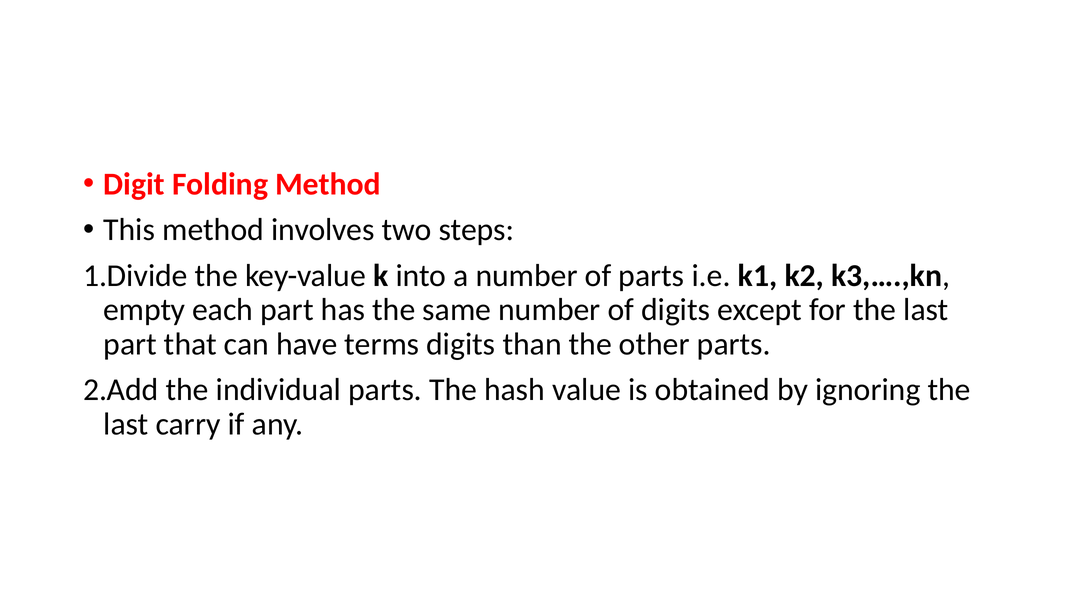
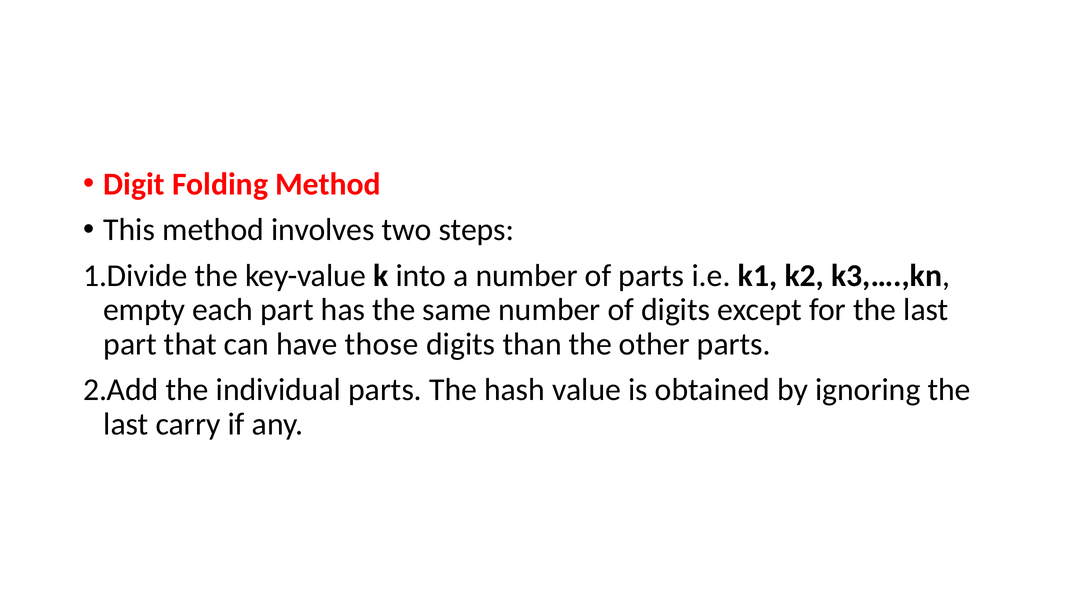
terms: terms -> those
